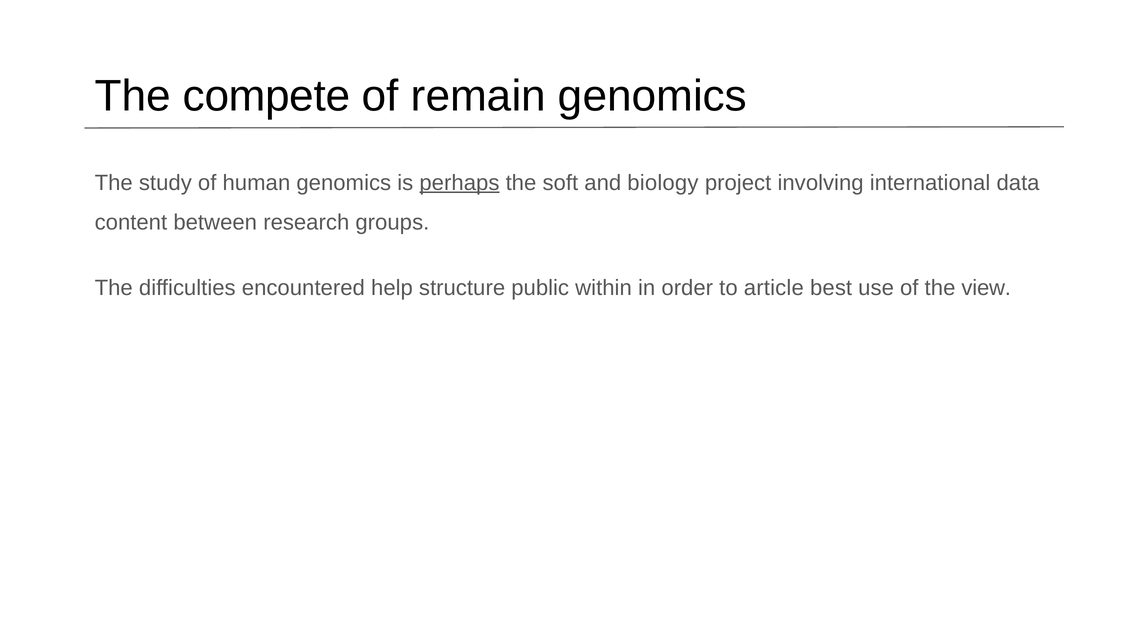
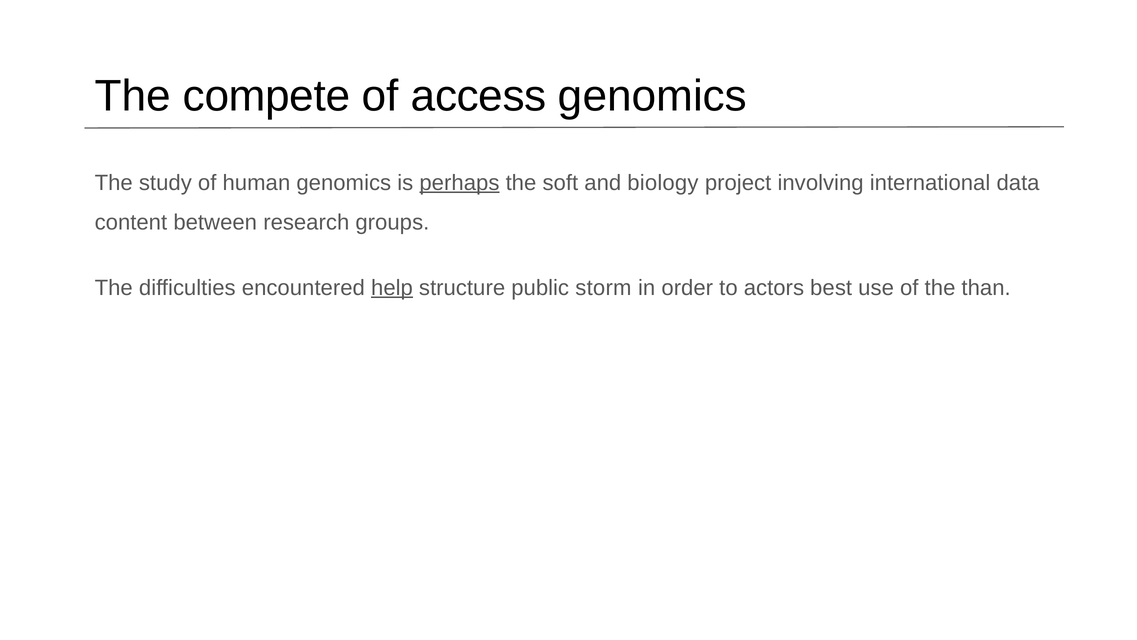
remain: remain -> access
help underline: none -> present
within: within -> storm
article: article -> actors
view: view -> than
